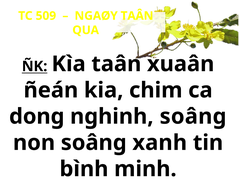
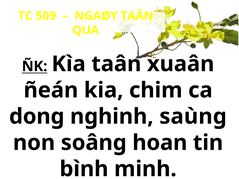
nghinh soâng: soâng -> saùng
xanh: xanh -> hoan
